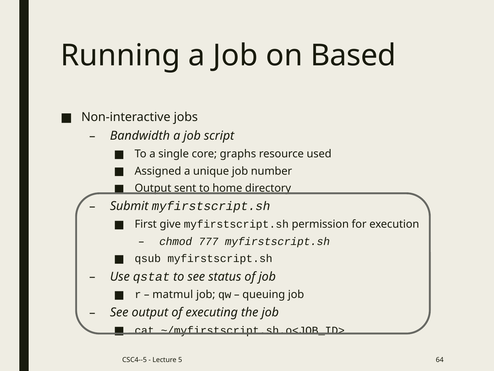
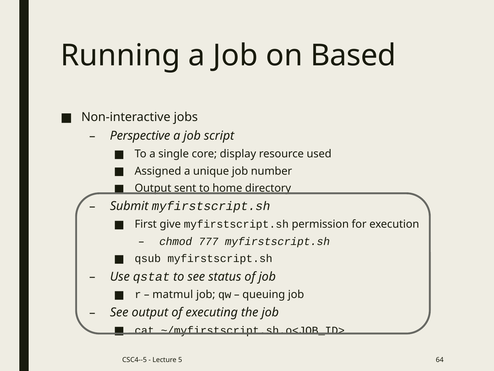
Bandwidth: Bandwidth -> Perspective
graphs: graphs -> display
